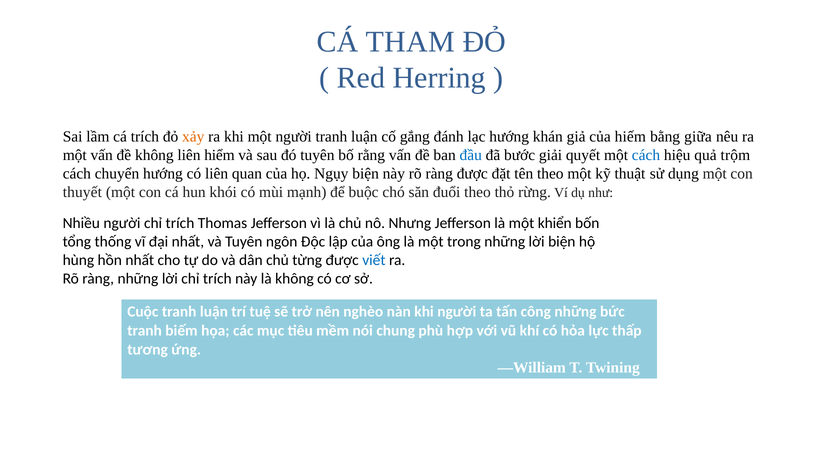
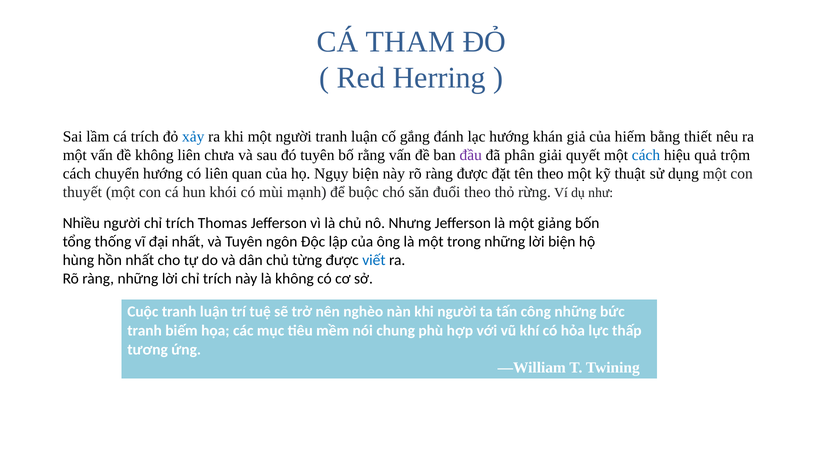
xảy colour: orange -> blue
giữa: giữa -> thiết
hiểm: hiểm -> chưa
đầu colour: blue -> purple
bước: bước -> phân
khiển: khiển -> giảng
